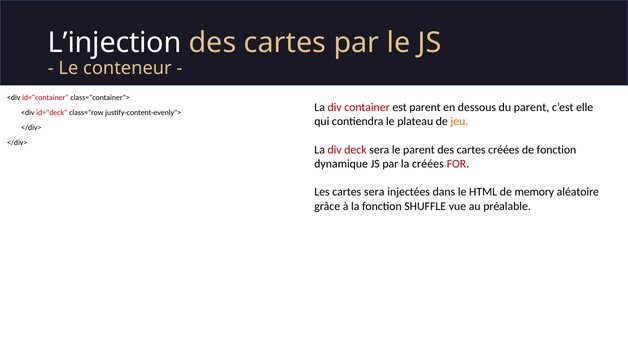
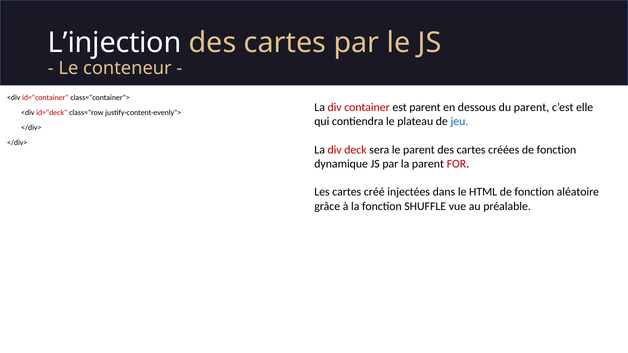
jeu colour: orange -> blue
la créées: créées -> parent
cartes sera: sera -> créé
HTML de memory: memory -> fonction
